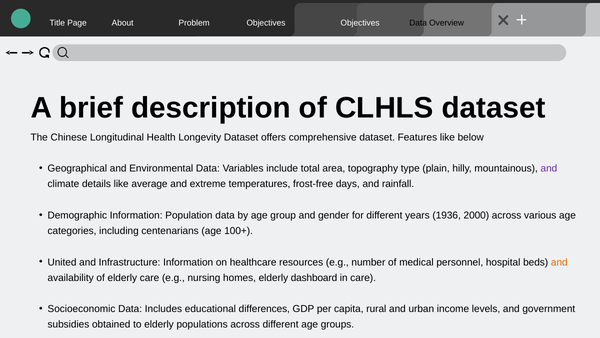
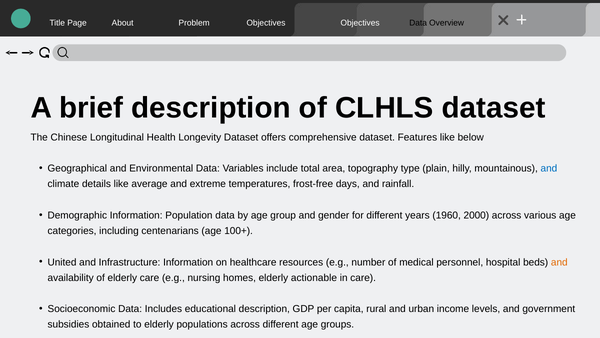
and at (549, 168) colour: purple -> blue
1936: 1936 -> 1960
dashboard: dashboard -> actionable
educational differences: differences -> description
